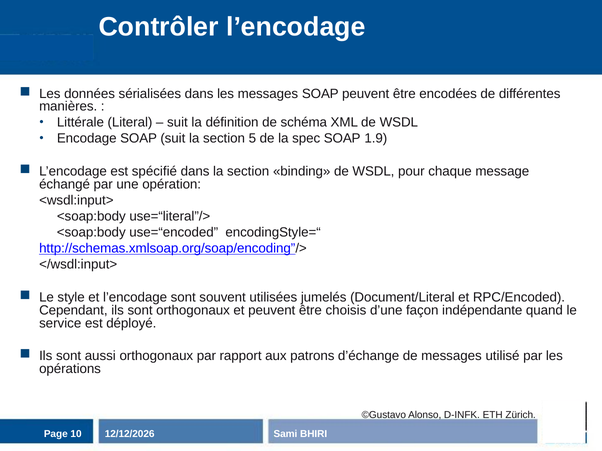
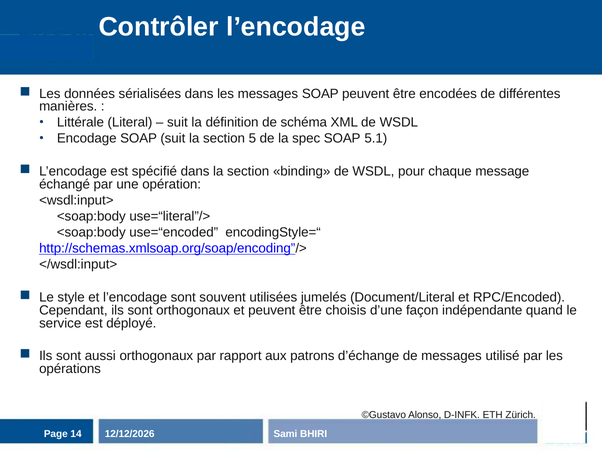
1.9: 1.9 -> 5.1
10: 10 -> 14
